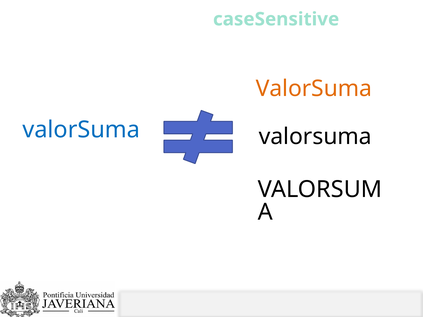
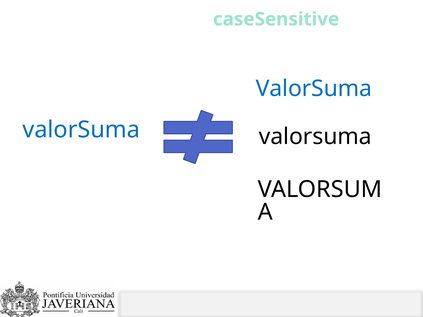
ValorSuma at (314, 89) colour: orange -> blue
